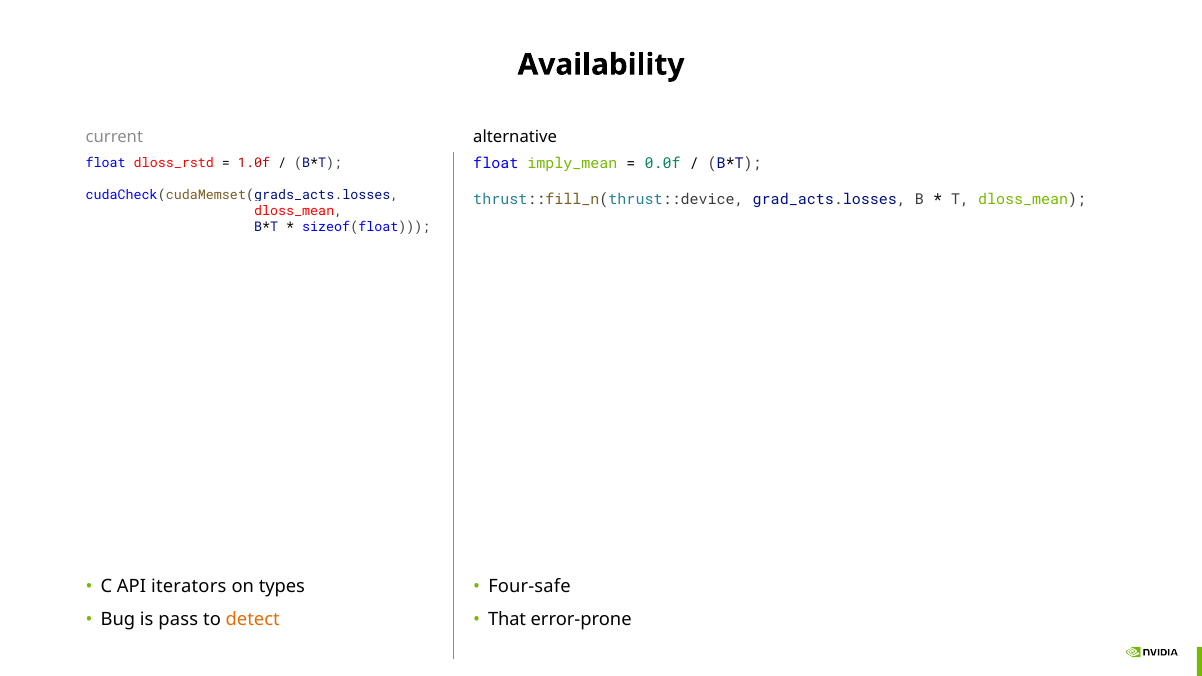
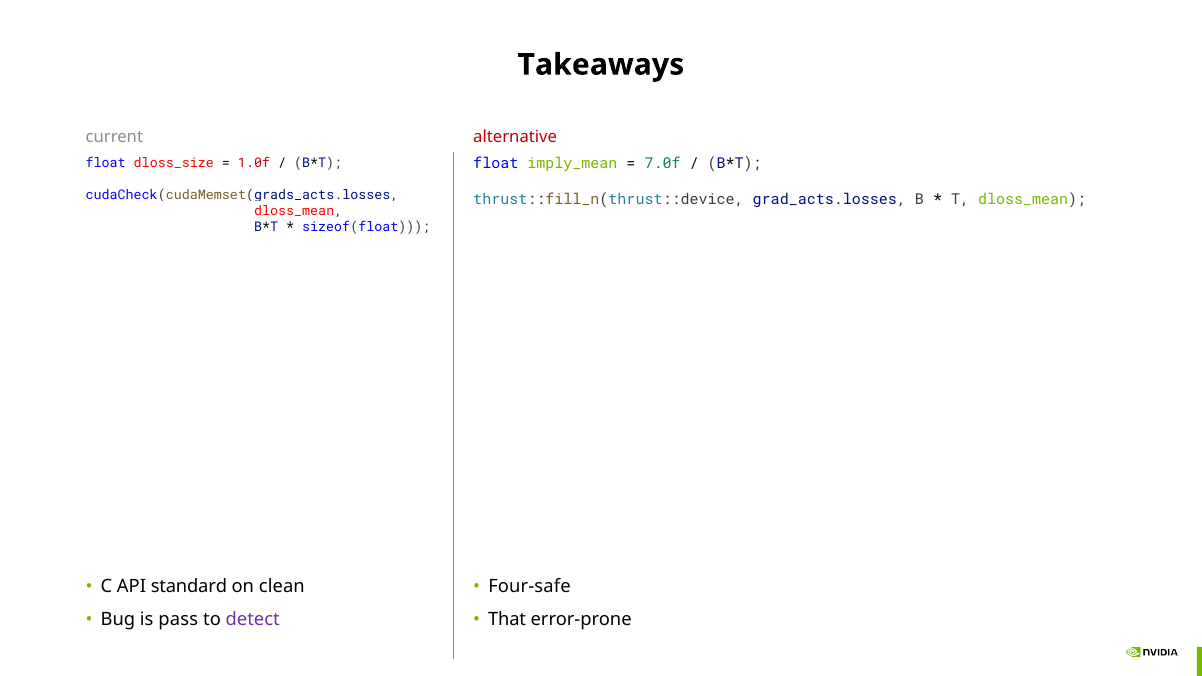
Availability: Availability -> Takeaways
alternative colour: black -> red
dloss_rstd: dloss_rstd -> dloss_size
0.0f: 0.0f -> 7.0f
iterators: iterators -> standard
types: types -> clean
detect colour: orange -> purple
